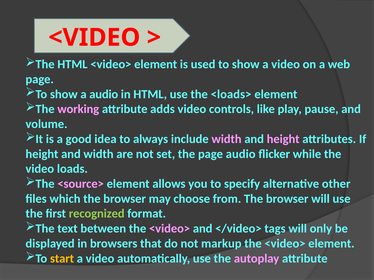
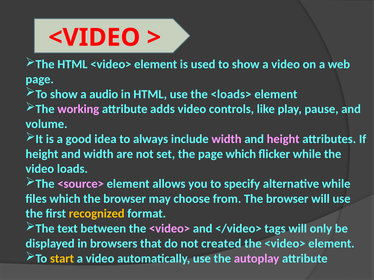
page audio: audio -> which
alternative other: other -> while
recognized colour: light green -> yellow
markup: markup -> created
